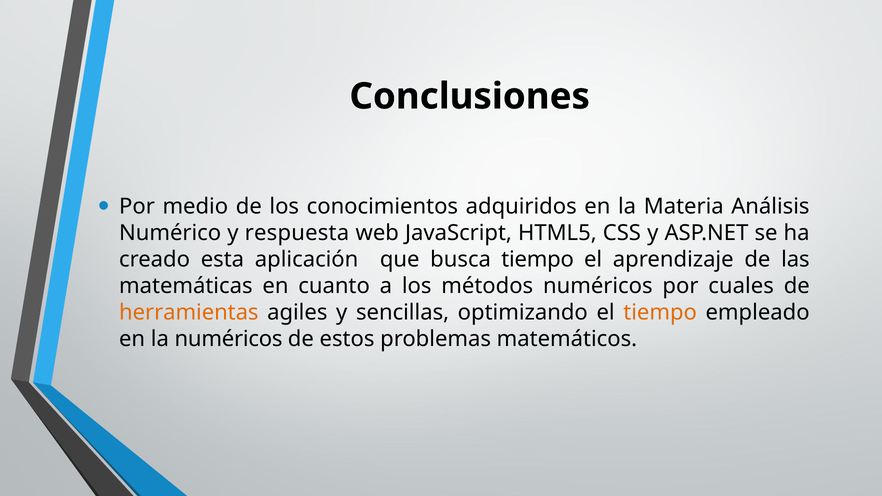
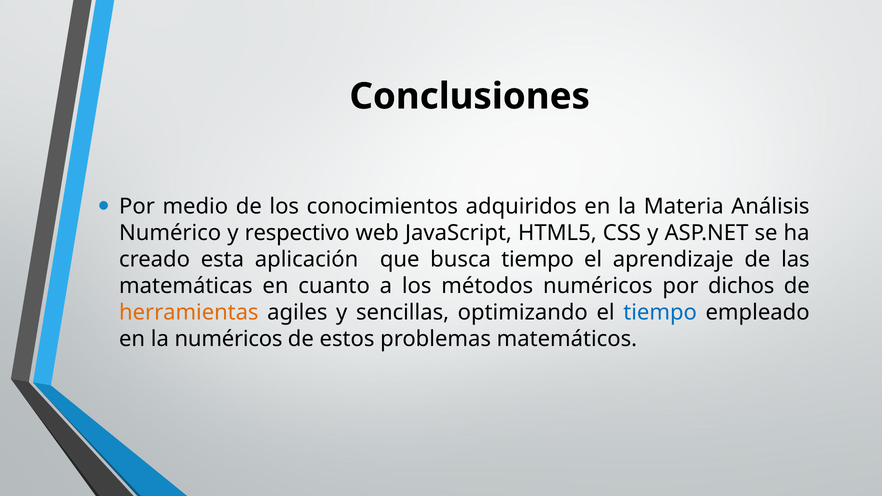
respuesta: respuesta -> respectivo
cuales: cuales -> dichos
tiempo at (660, 312) colour: orange -> blue
